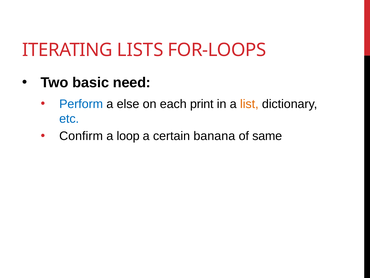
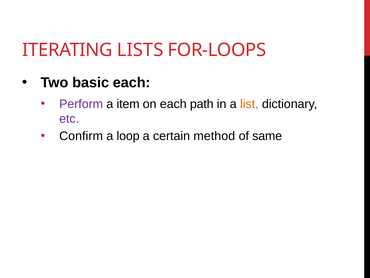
basic need: need -> each
Perform colour: blue -> purple
else: else -> item
print: print -> path
etc colour: blue -> purple
banana: banana -> method
